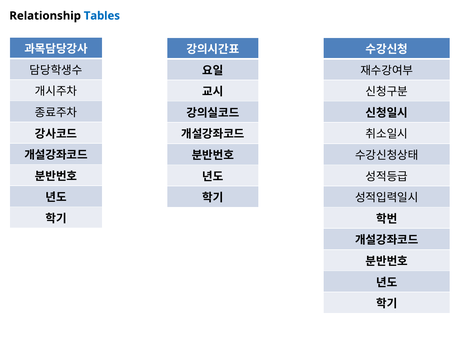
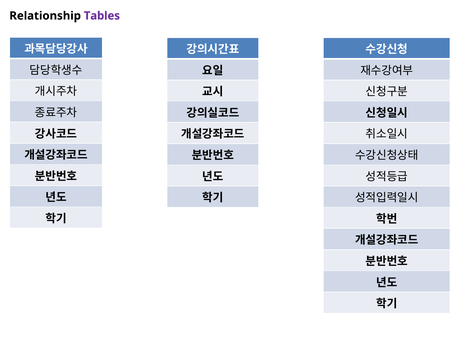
Tables colour: blue -> purple
